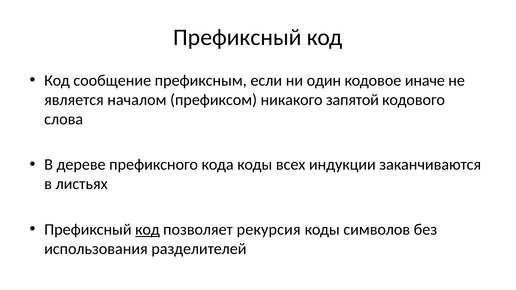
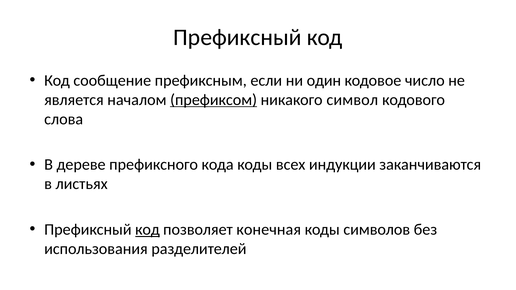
иначе: иначе -> число
префиксом underline: none -> present
запятой: запятой -> символ
рекурсия: рекурсия -> конечная
